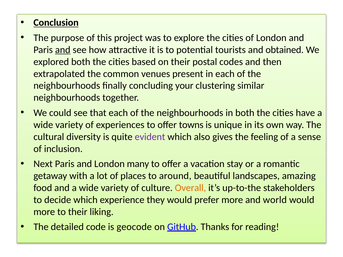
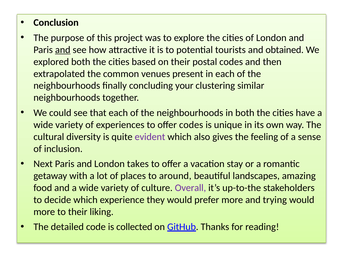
Conclusion underline: present -> none
offer towns: towns -> codes
many: many -> takes
Overall colour: orange -> purple
world: world -> trying
geocode: geocode -> collected
